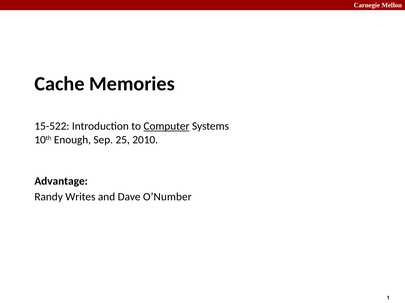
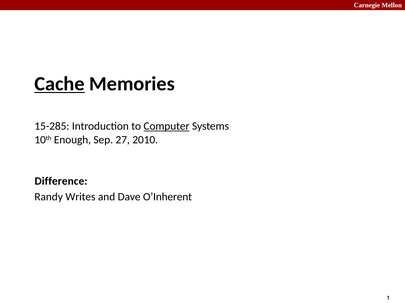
Cache underline: none -> present
15-522: 15-522 -> 15-285
25: 25 -> 27
Advantage: Advantage -> Difference
O’Number: O’Number -> O’Inherent
